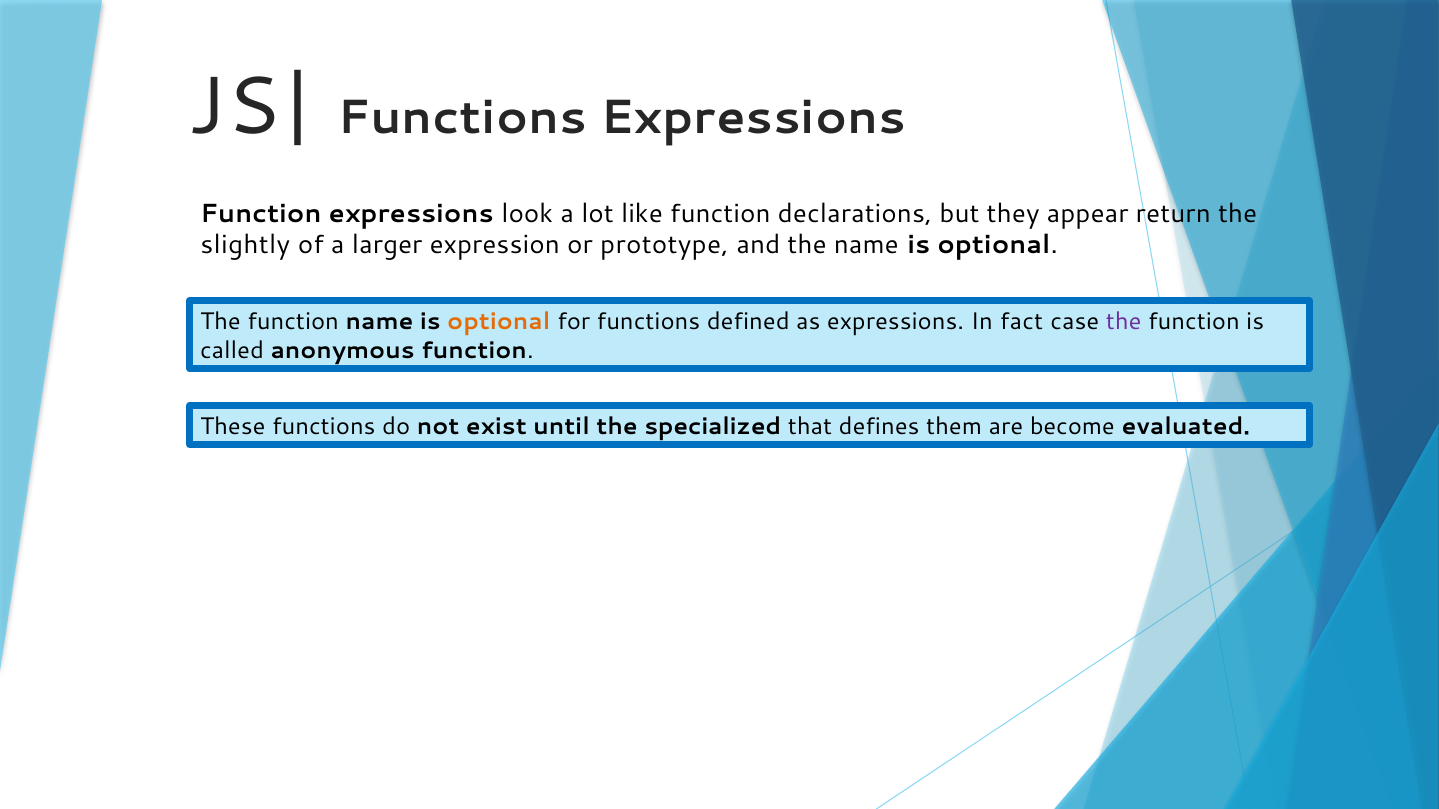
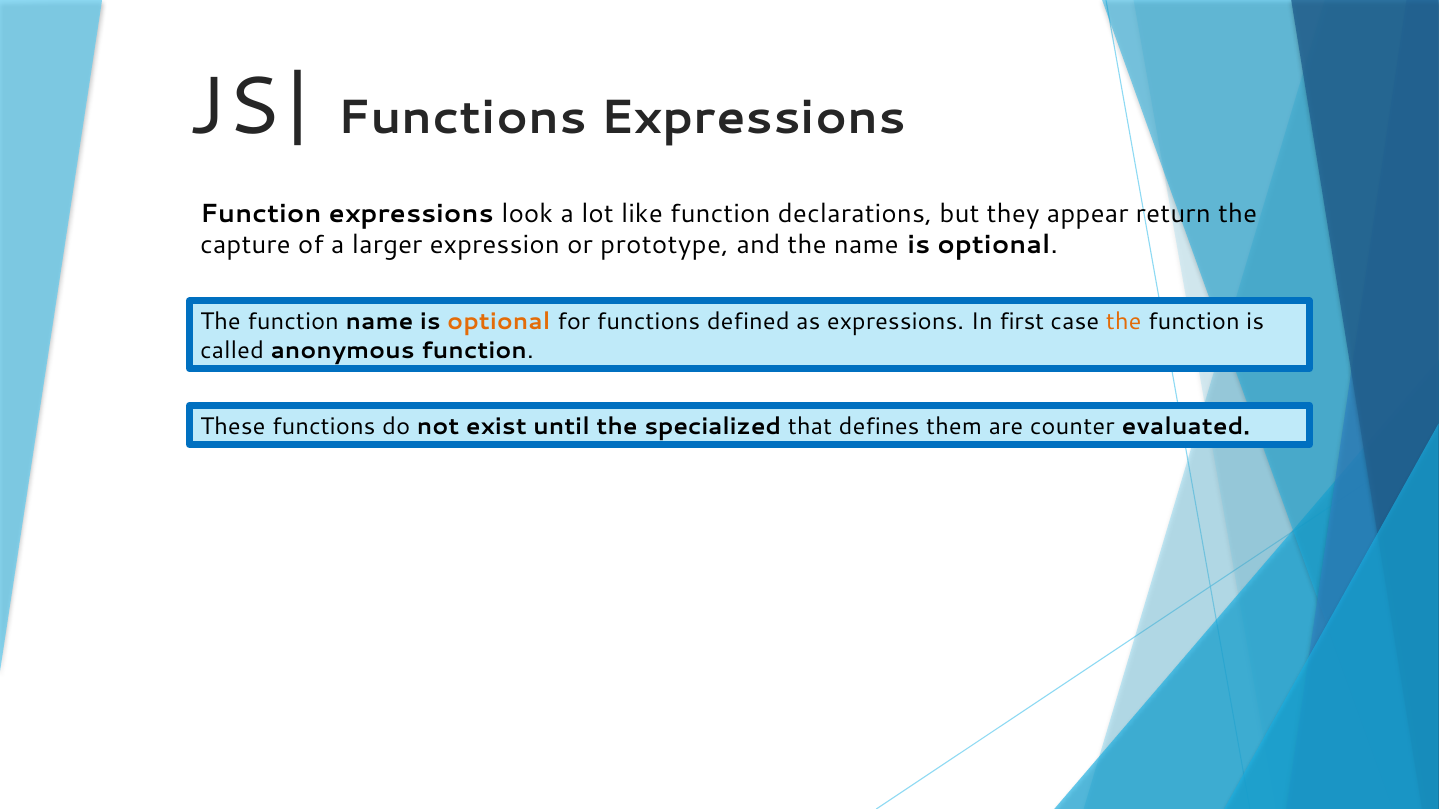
slightly: slightly -> capture
fact: fact -> first
the at (1124, 322) colour: purple -> orange
become: become -> counter
